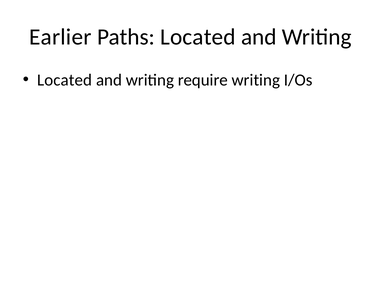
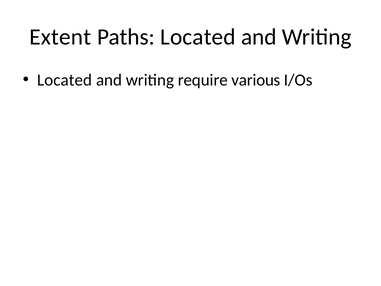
Earlier: Earlier -> Extent
require writing: writing -> various
